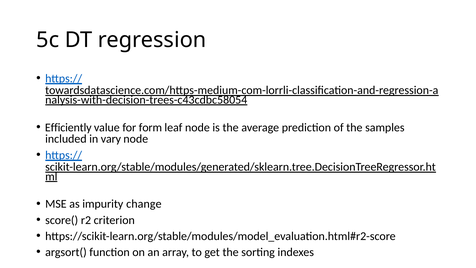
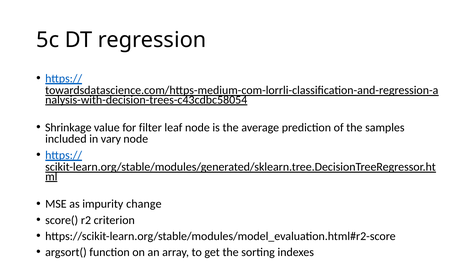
Efficiently: Efficiently -> Shrinkage
form: form -> filter
